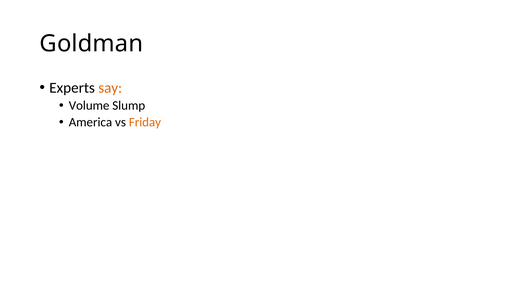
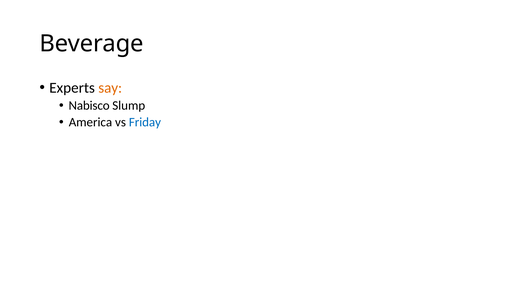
Goldman: Goldman -> Beverage
Volume: Volume -> Nabisco
Friday colour: orange -> blue
